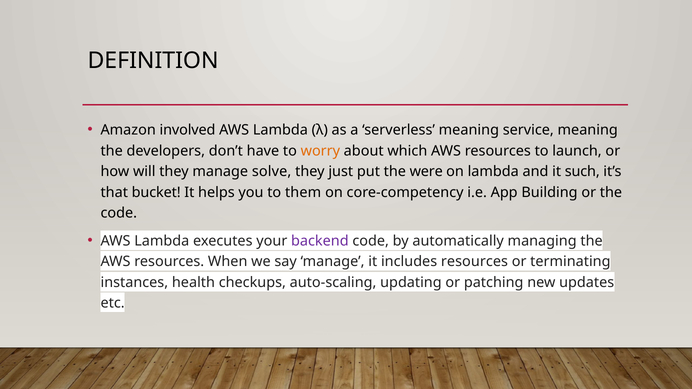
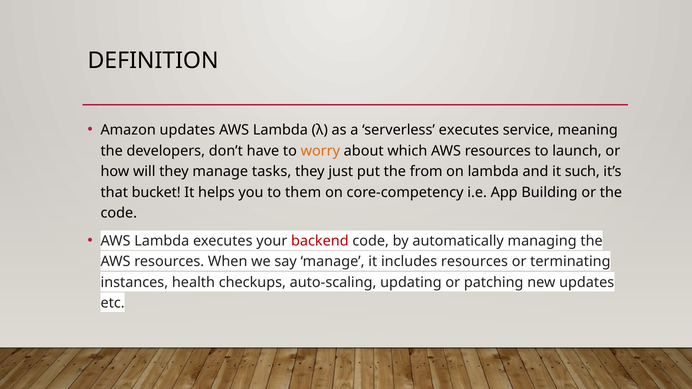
Amazon involved: involved -> updates
serverless meaning: meaning -> executes
solve: solve -> tasks
were: were -> from
backend colour: purple -> red
